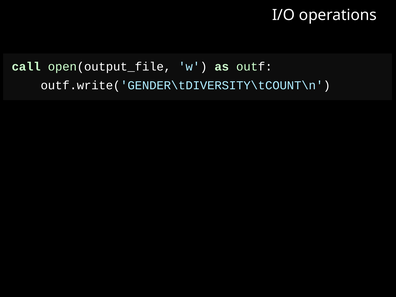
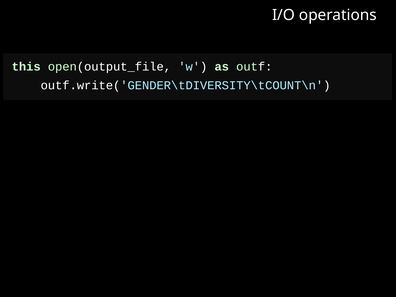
call: call -> this
